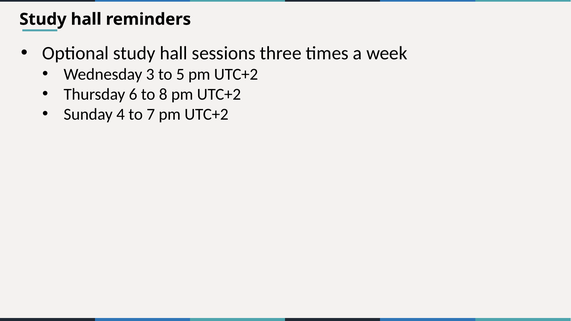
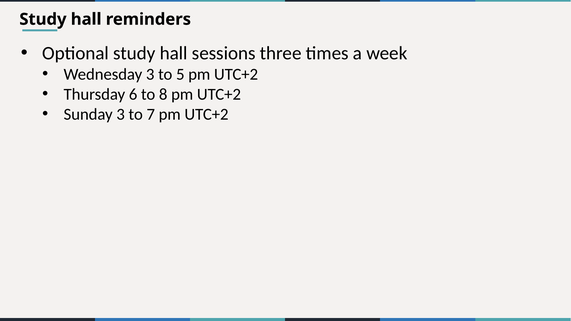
Sunday 4: 4 -> 3
